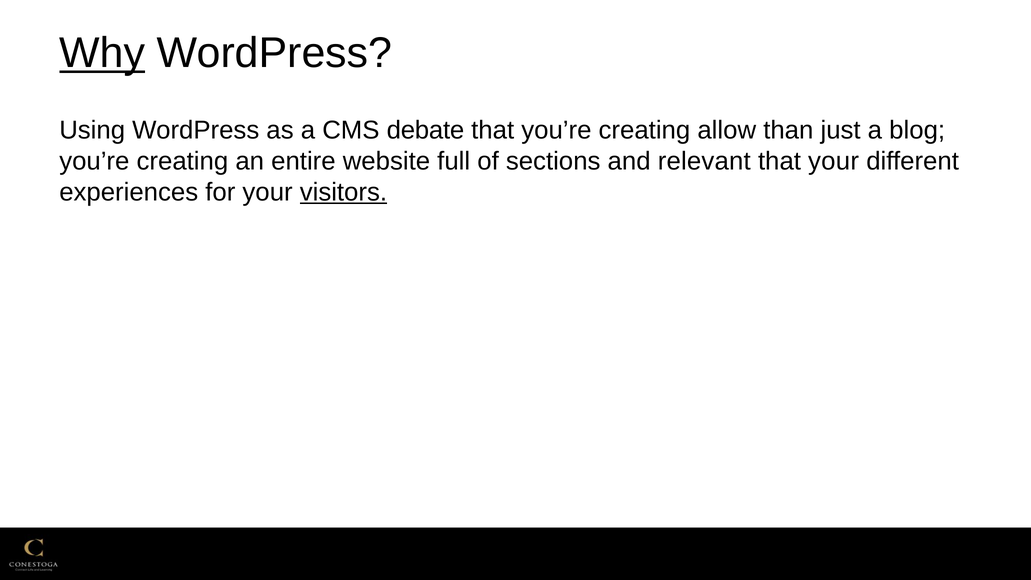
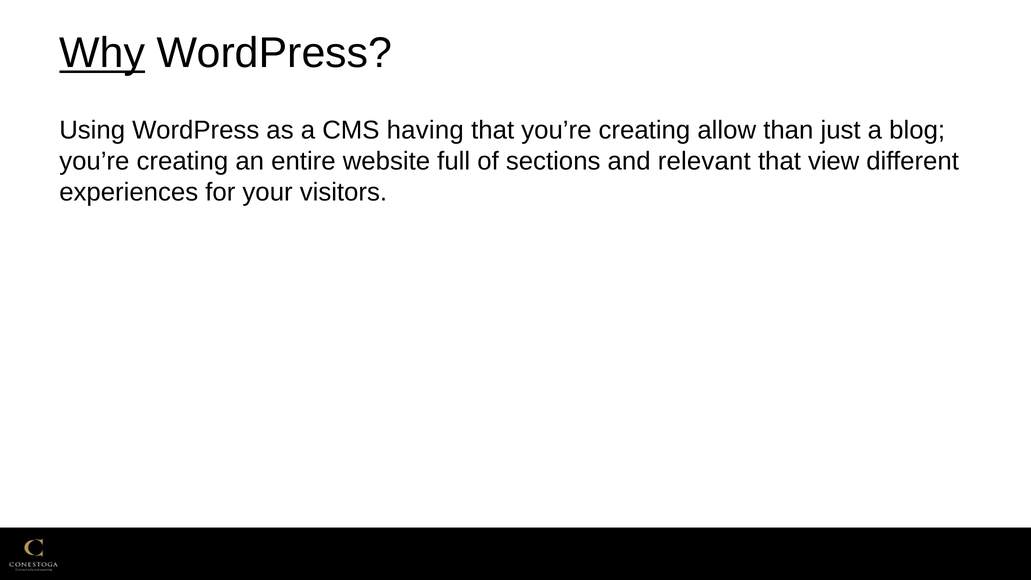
debate: debate -> having
that your: your -> view
visitors underline: present -> none
